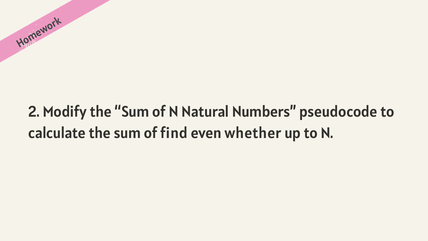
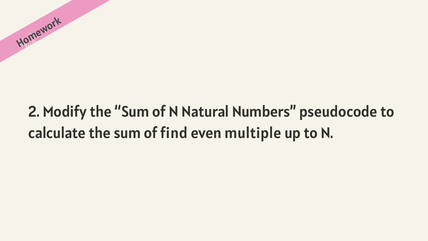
whether: whether -> multiple
